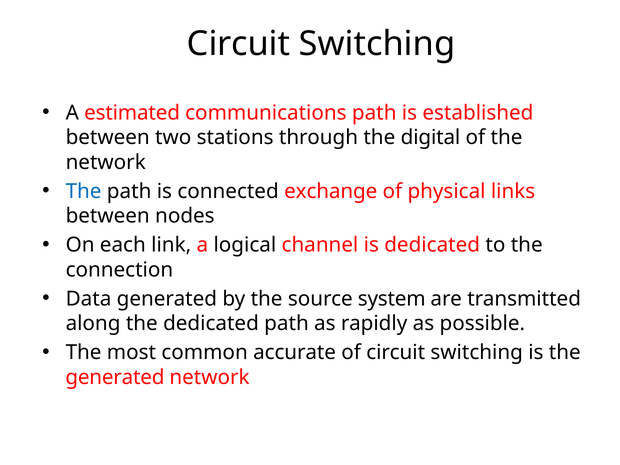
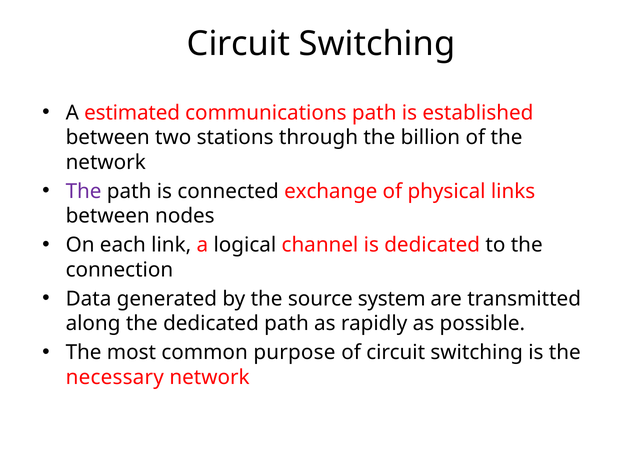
digital: digital -> billion
The at (84, 191) colour: blue -> purple
accurate: accurate -> purpose
generated at (115, 377): generated -> necessary
